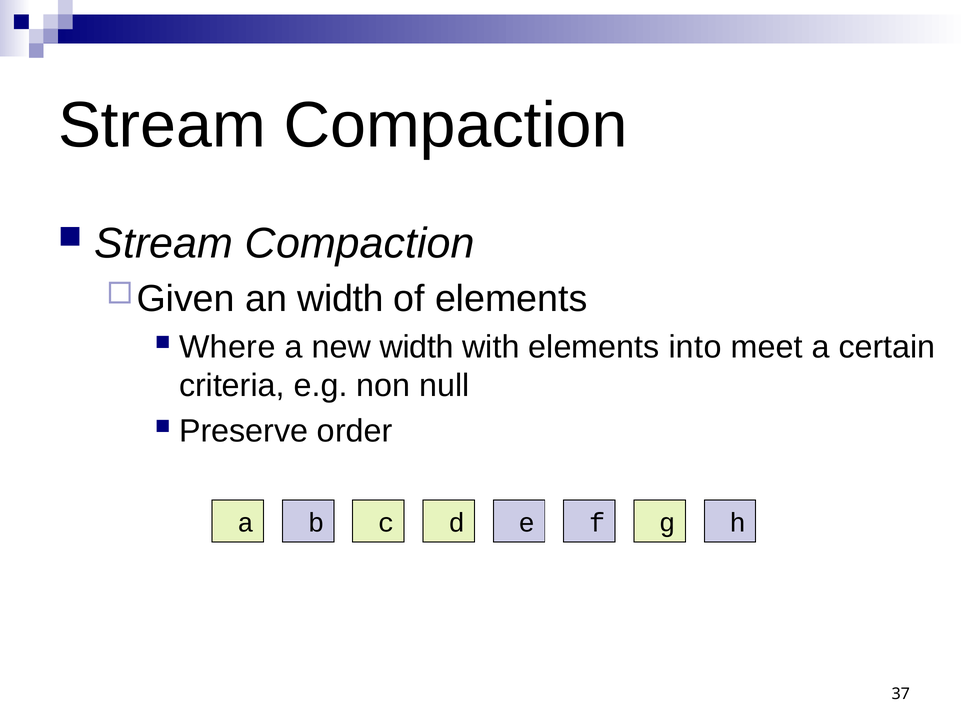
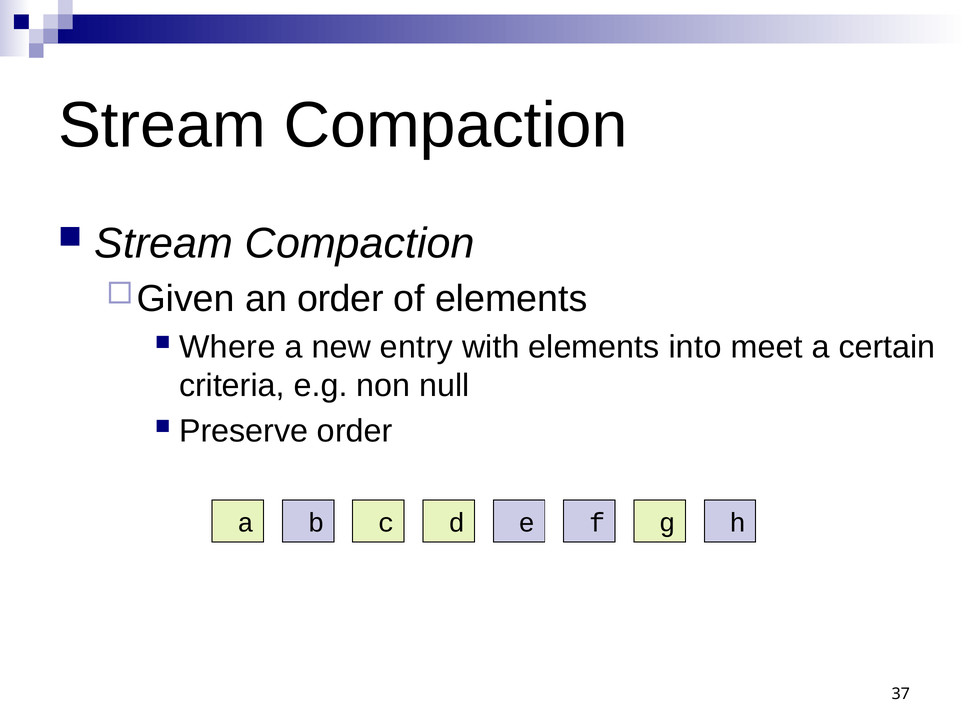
an width: width -> order
new width: width -> entry
